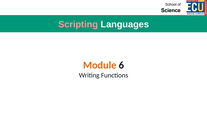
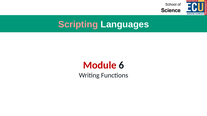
Module colour: orange -> red
